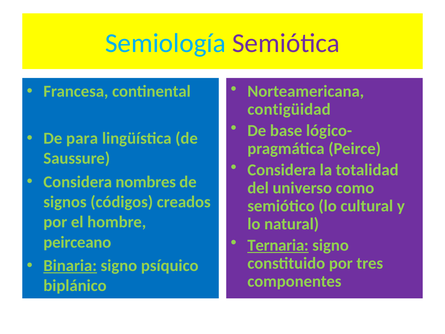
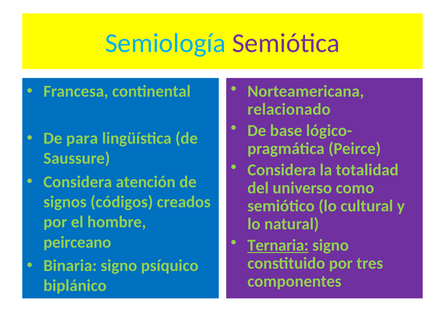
contigüidad: contigüidad -> relacionado
nombres: nombres -> atención
Binaria underline: present -> none
